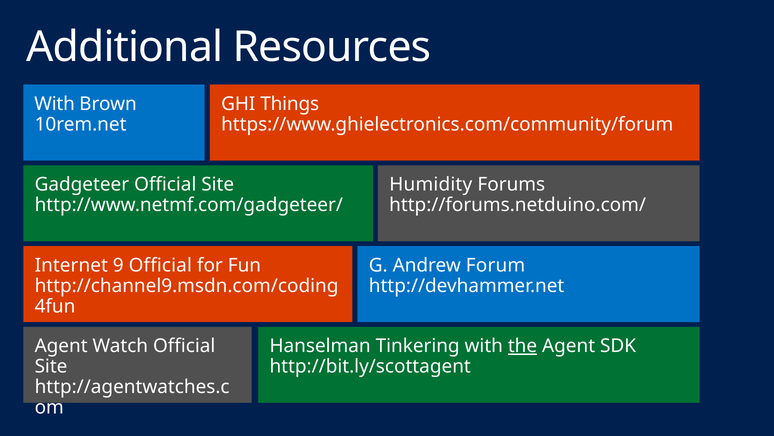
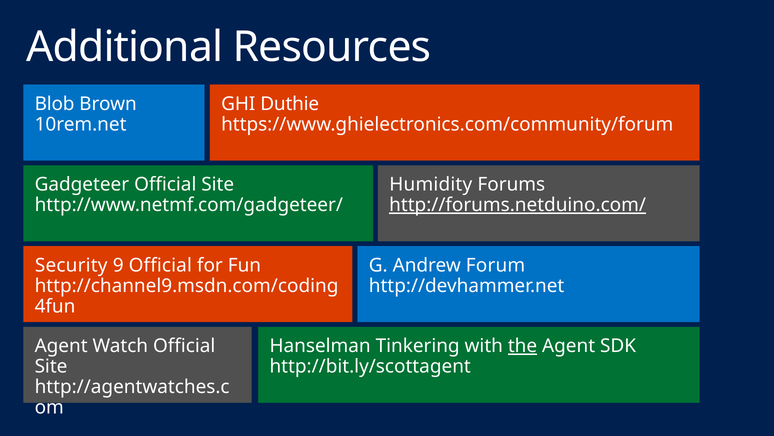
With at (55, 104): With -> Blob
Things: Things -> Duthie
http://forums.netduino.com/ underline: none -> present
Internet: Internet -> Security
